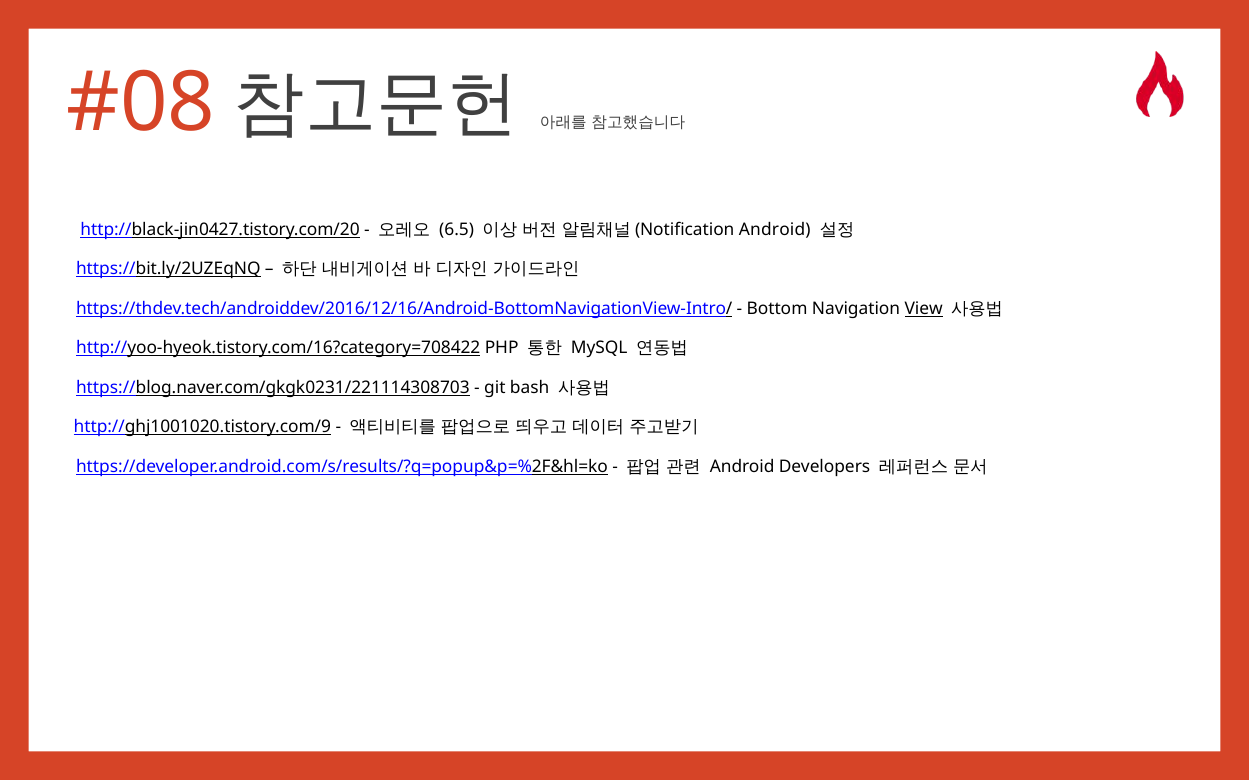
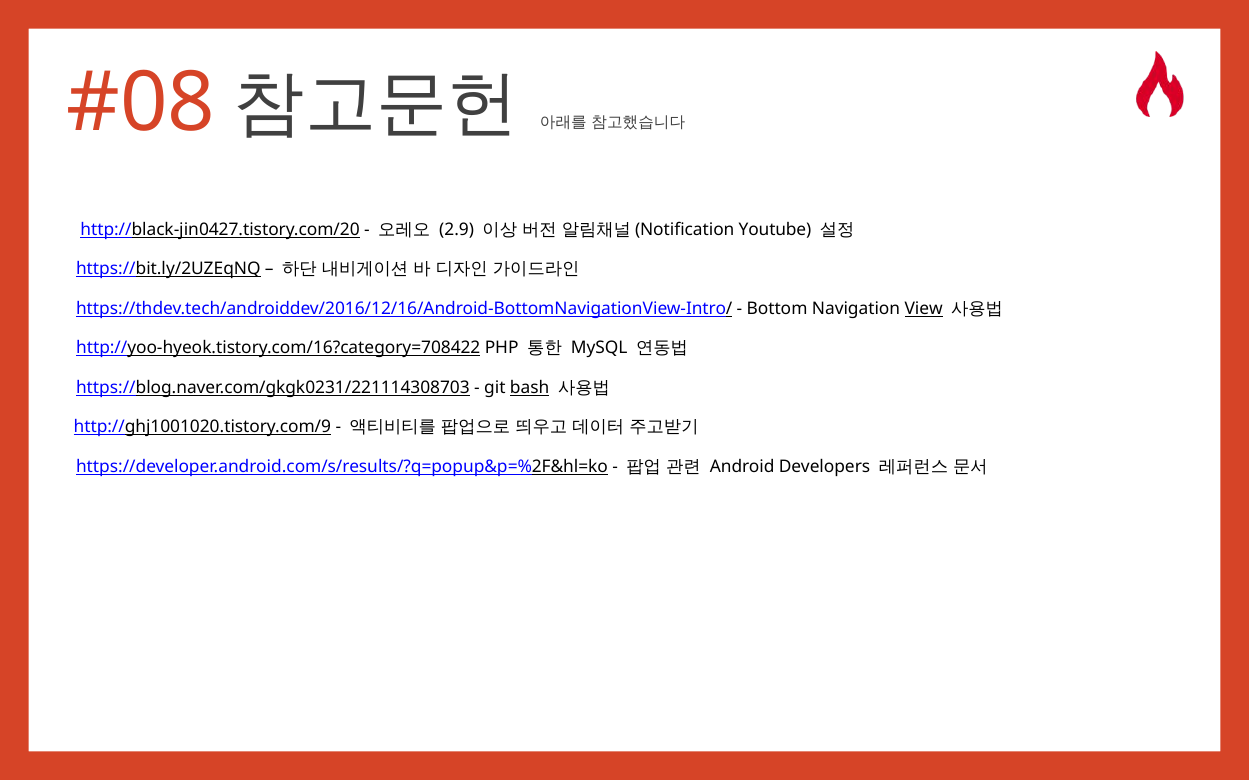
6.5: 6.5 -> 2.9
Android at (775, 230): Android -> Youtube
bash underline: none -> present
